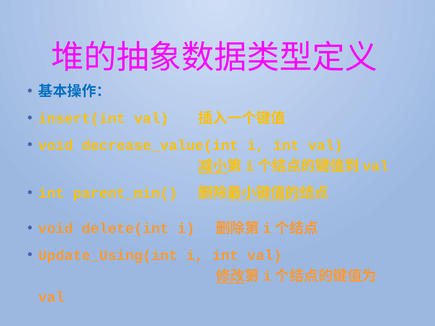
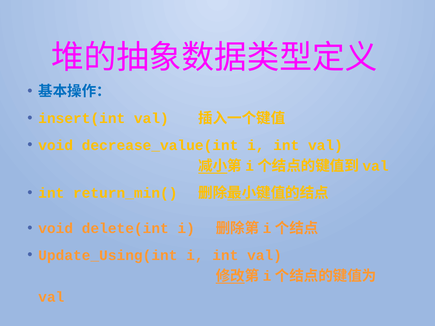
parent_min(: parent_min( -> return_min(
